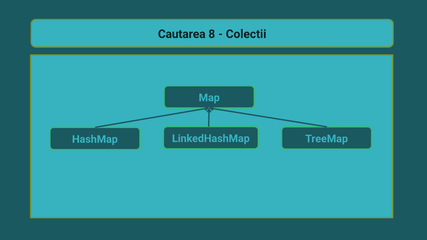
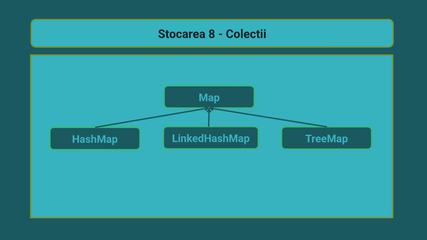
Cautarea: Cautarea -> Stocarea
